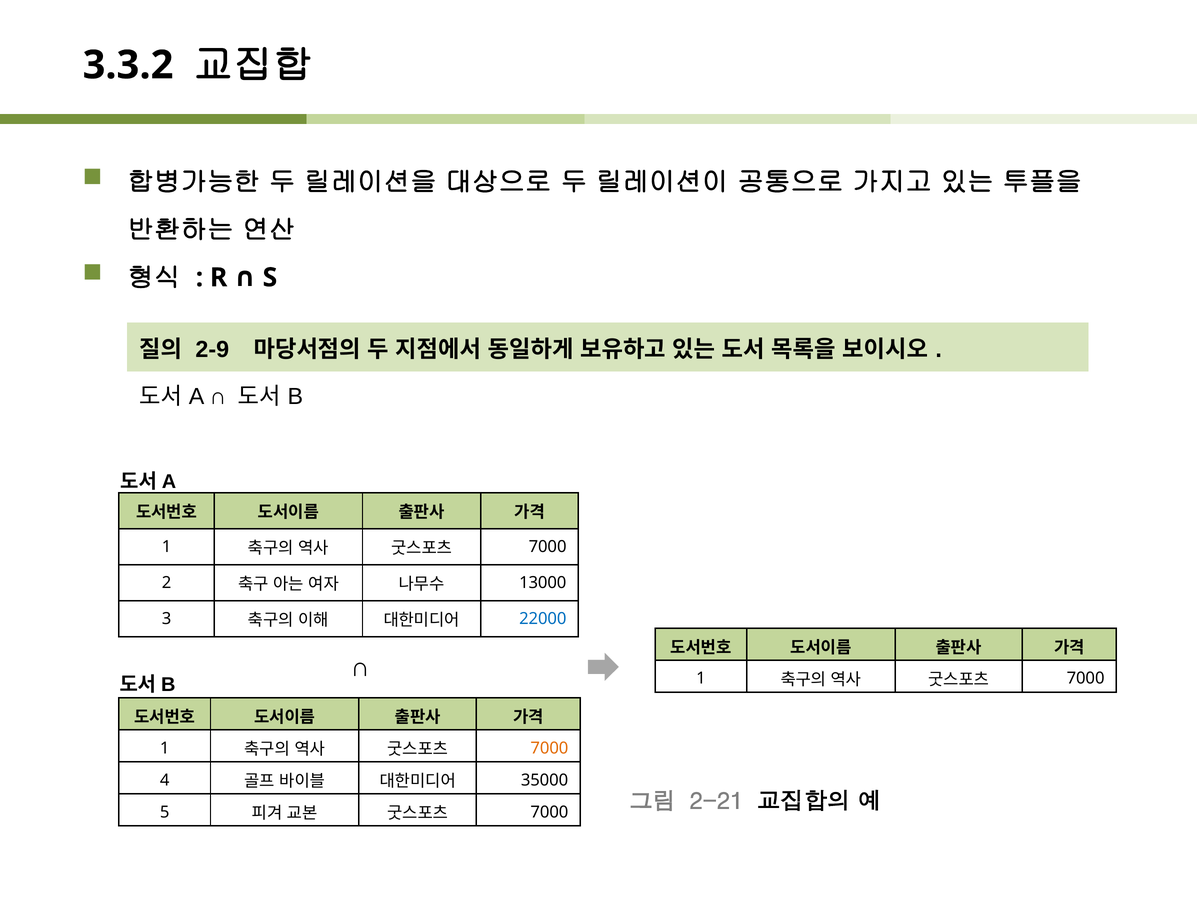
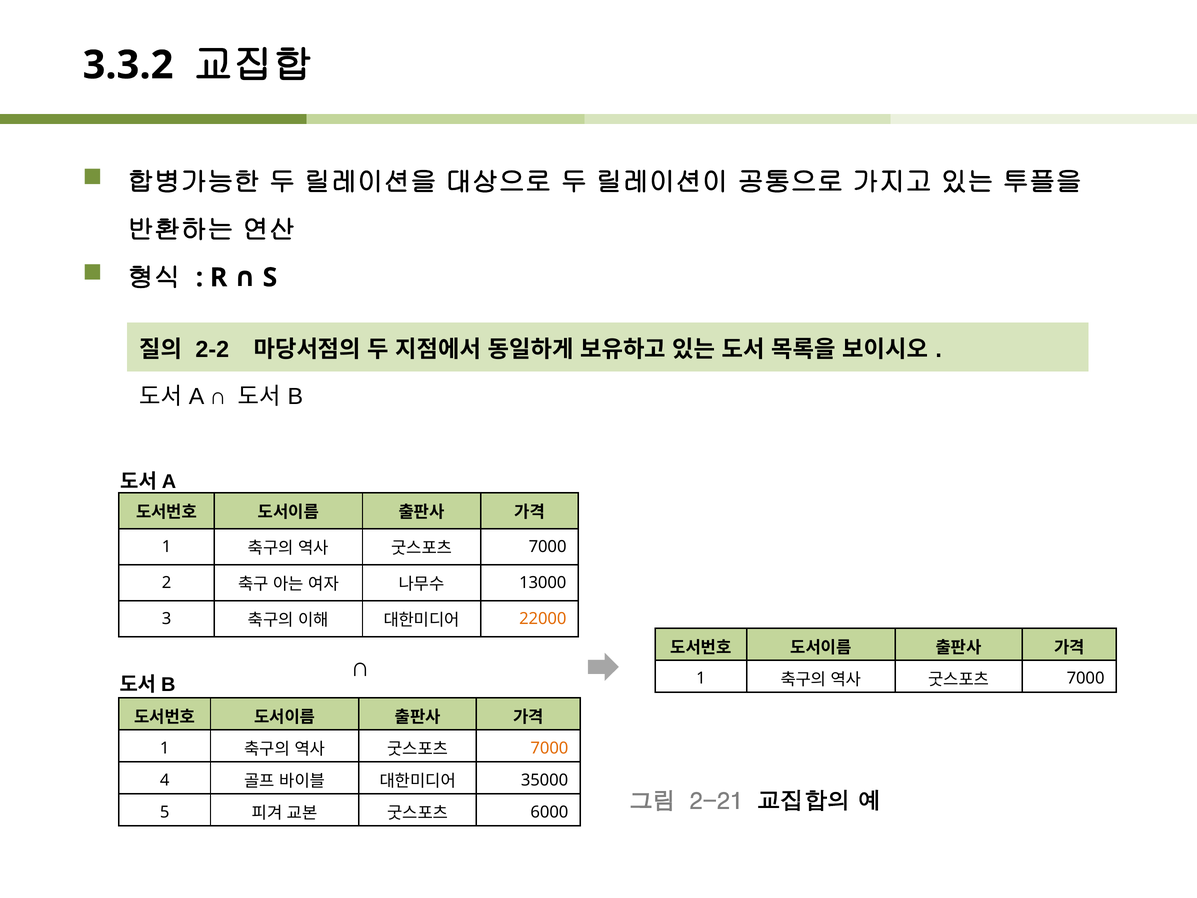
2-9: 2-9 -> 2-2
22000 colour: blue -> orange
7000 at (549, 812): 7000 -> 6000
